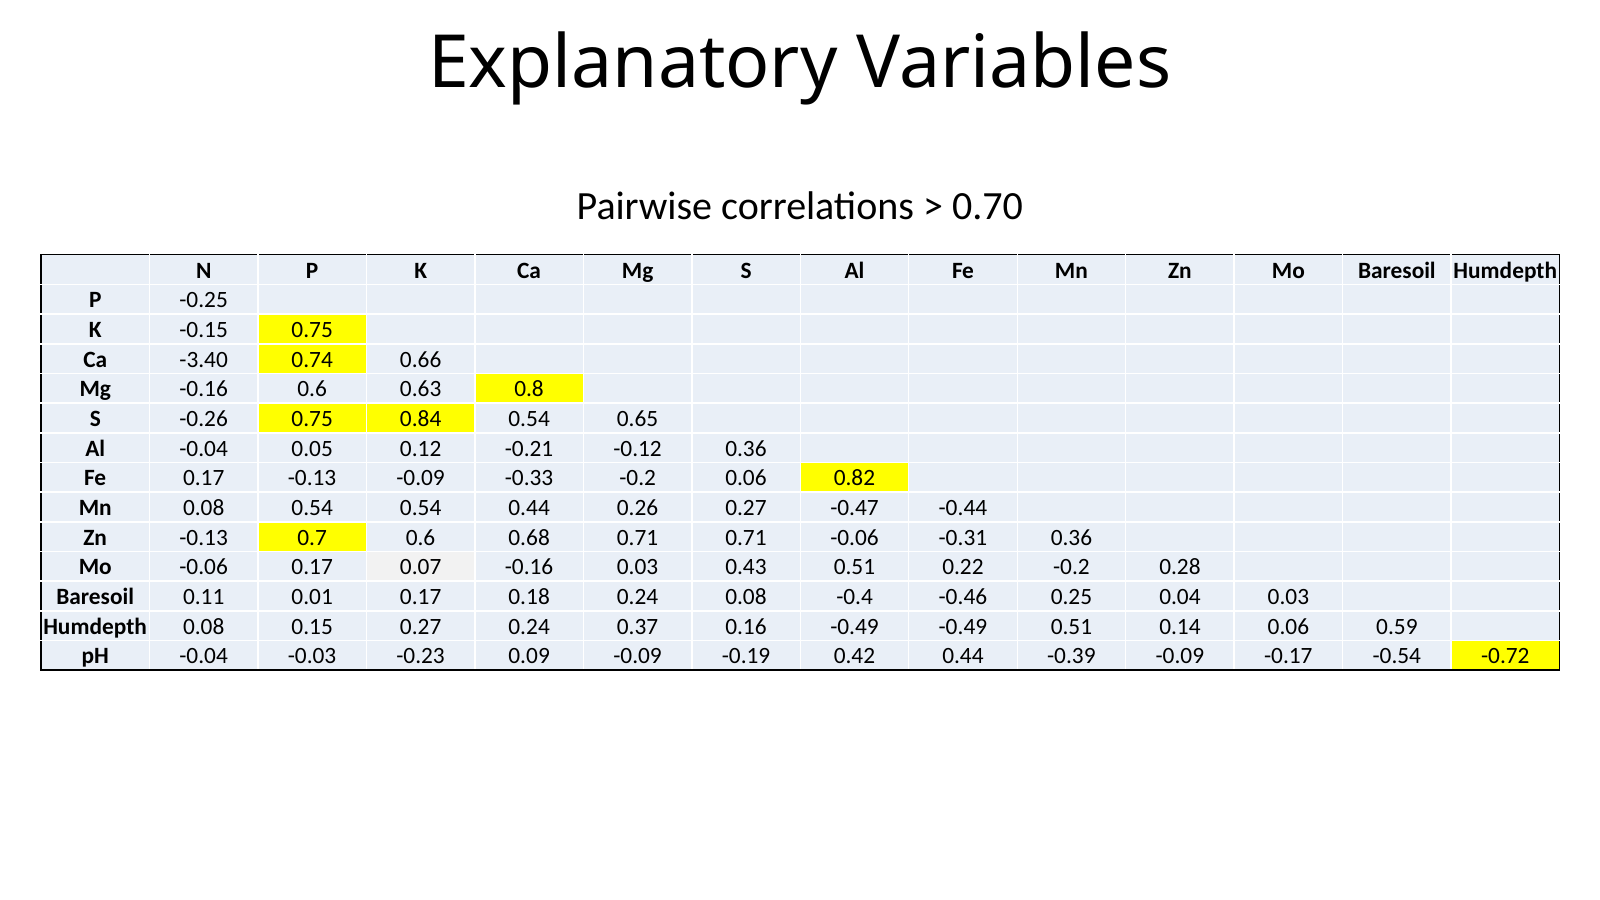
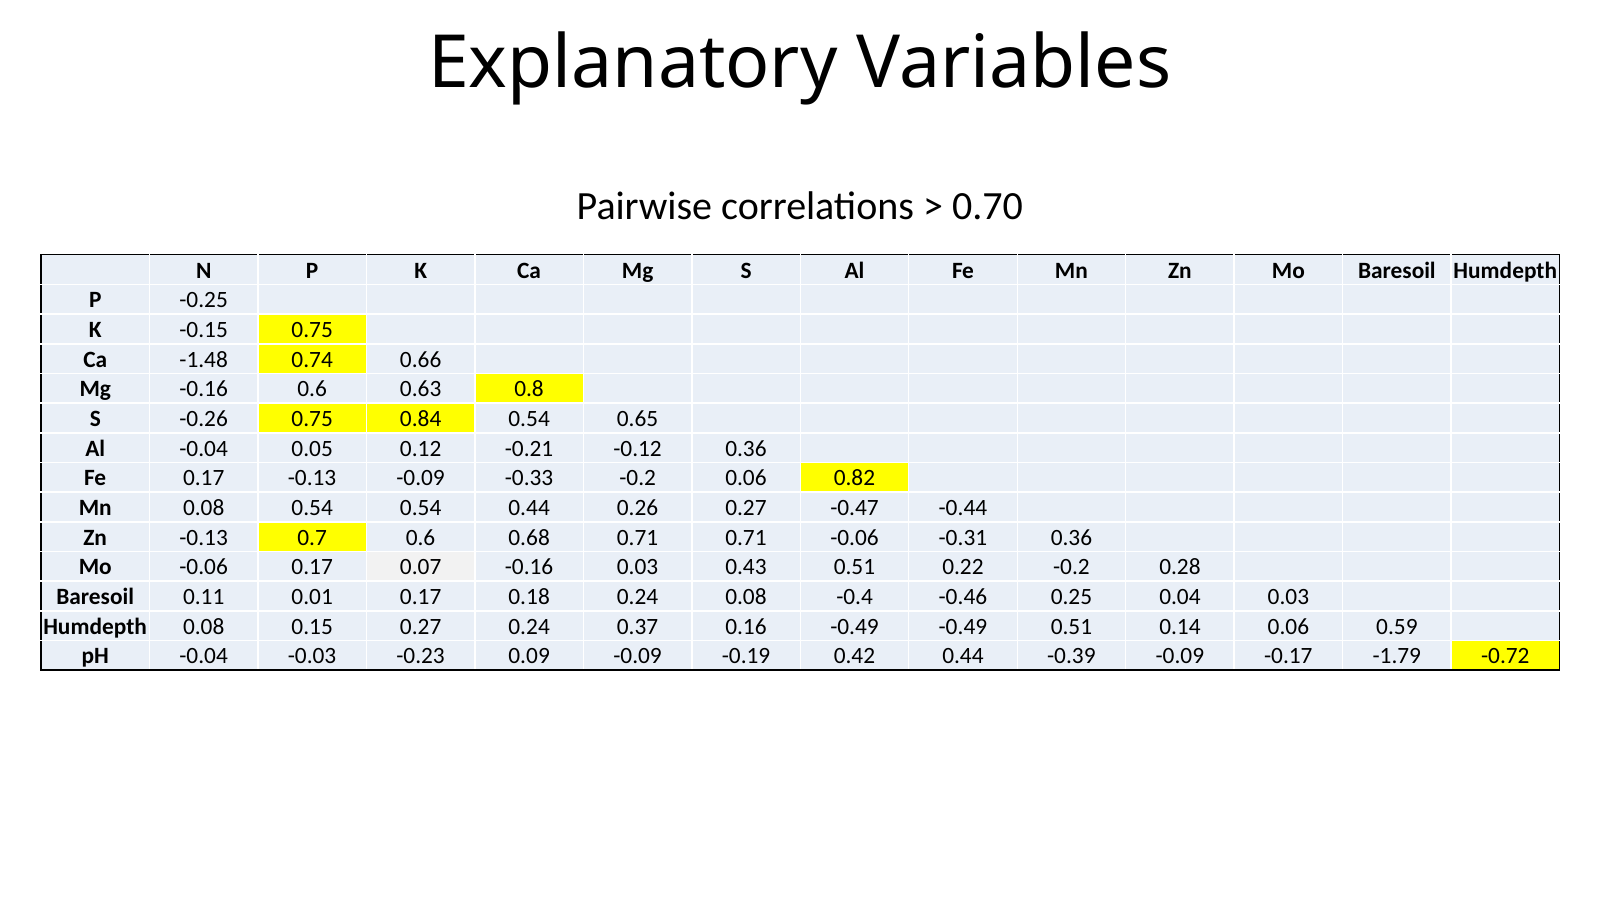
-3.40: -3.40 -> -1.48
-0.54: -0.54 -> -1.79
